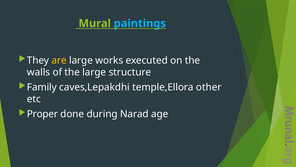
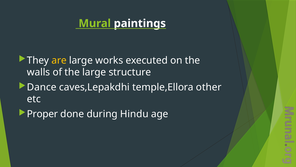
paintings colour: light blue -> white
Family: Family -> Dance
Narad: Narad -> Hindu
